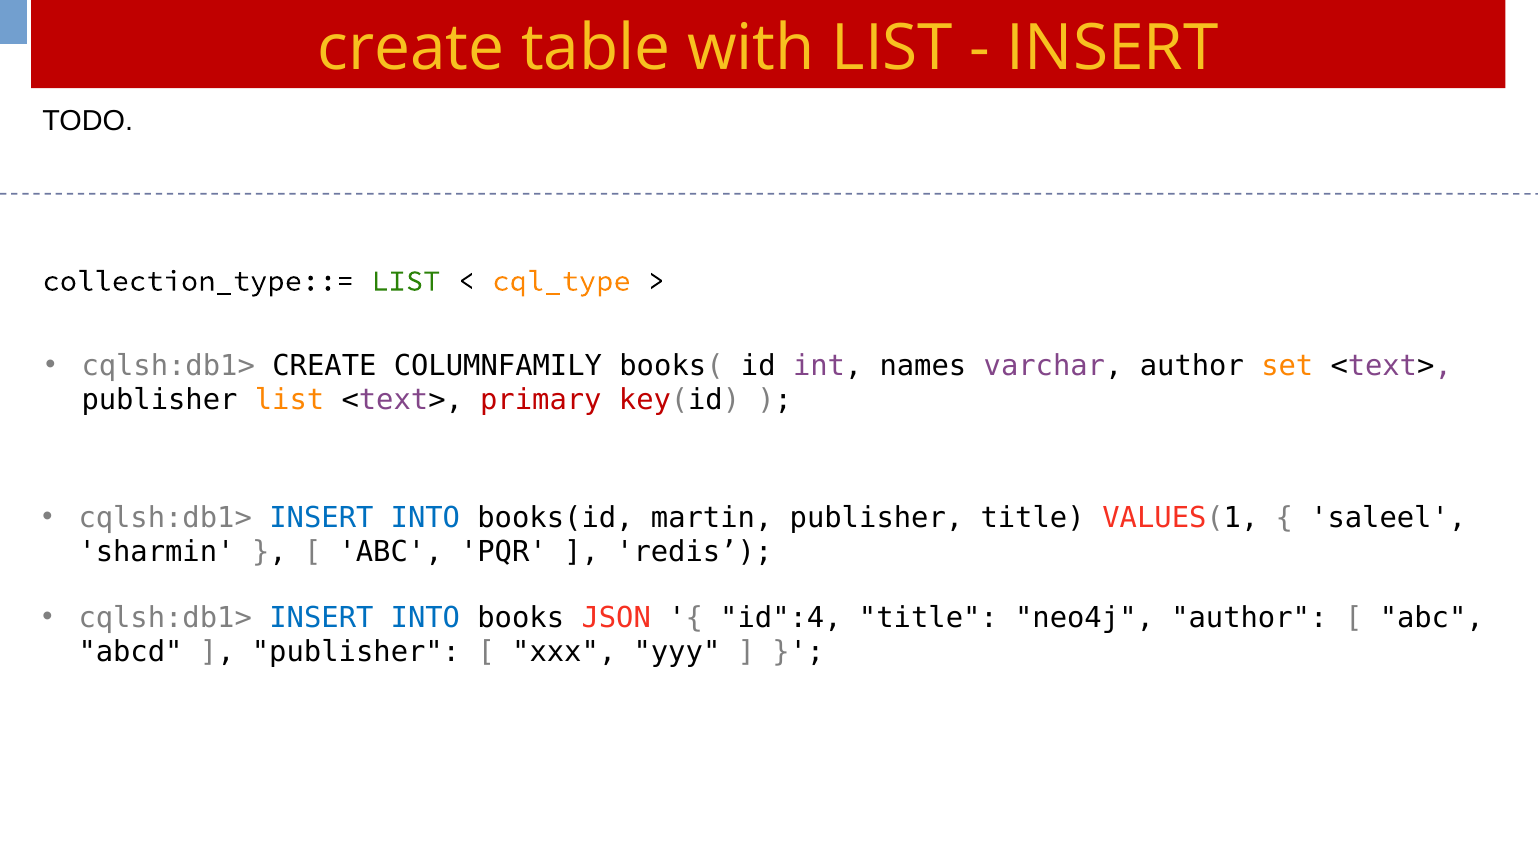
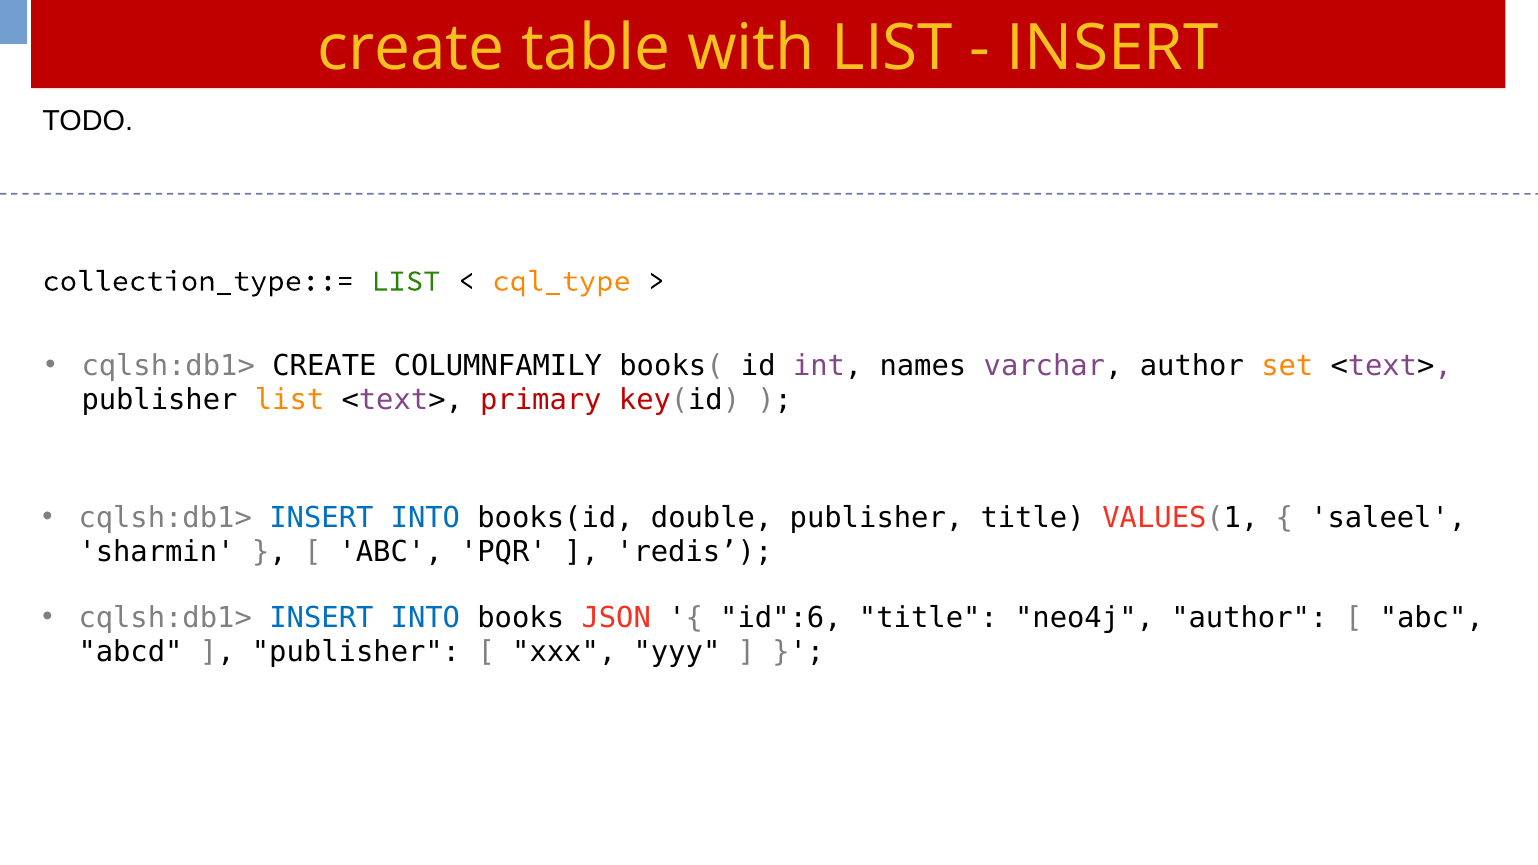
martin: martin -> double
id":4: id":4 -> id":6
